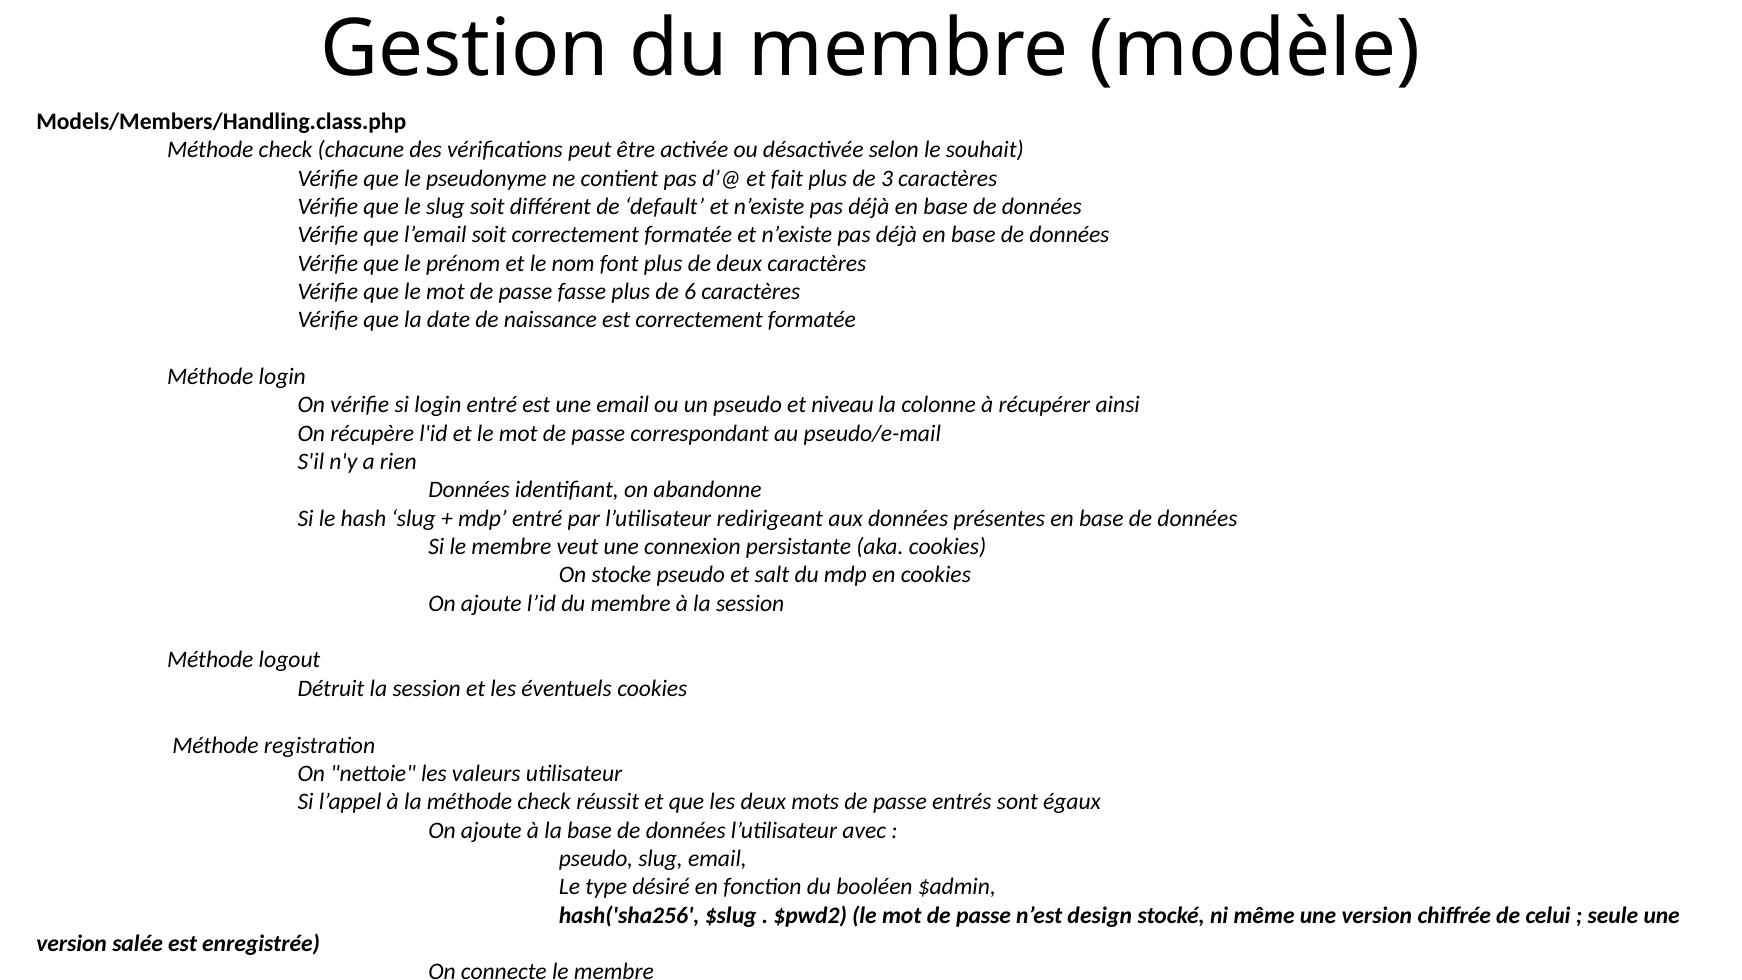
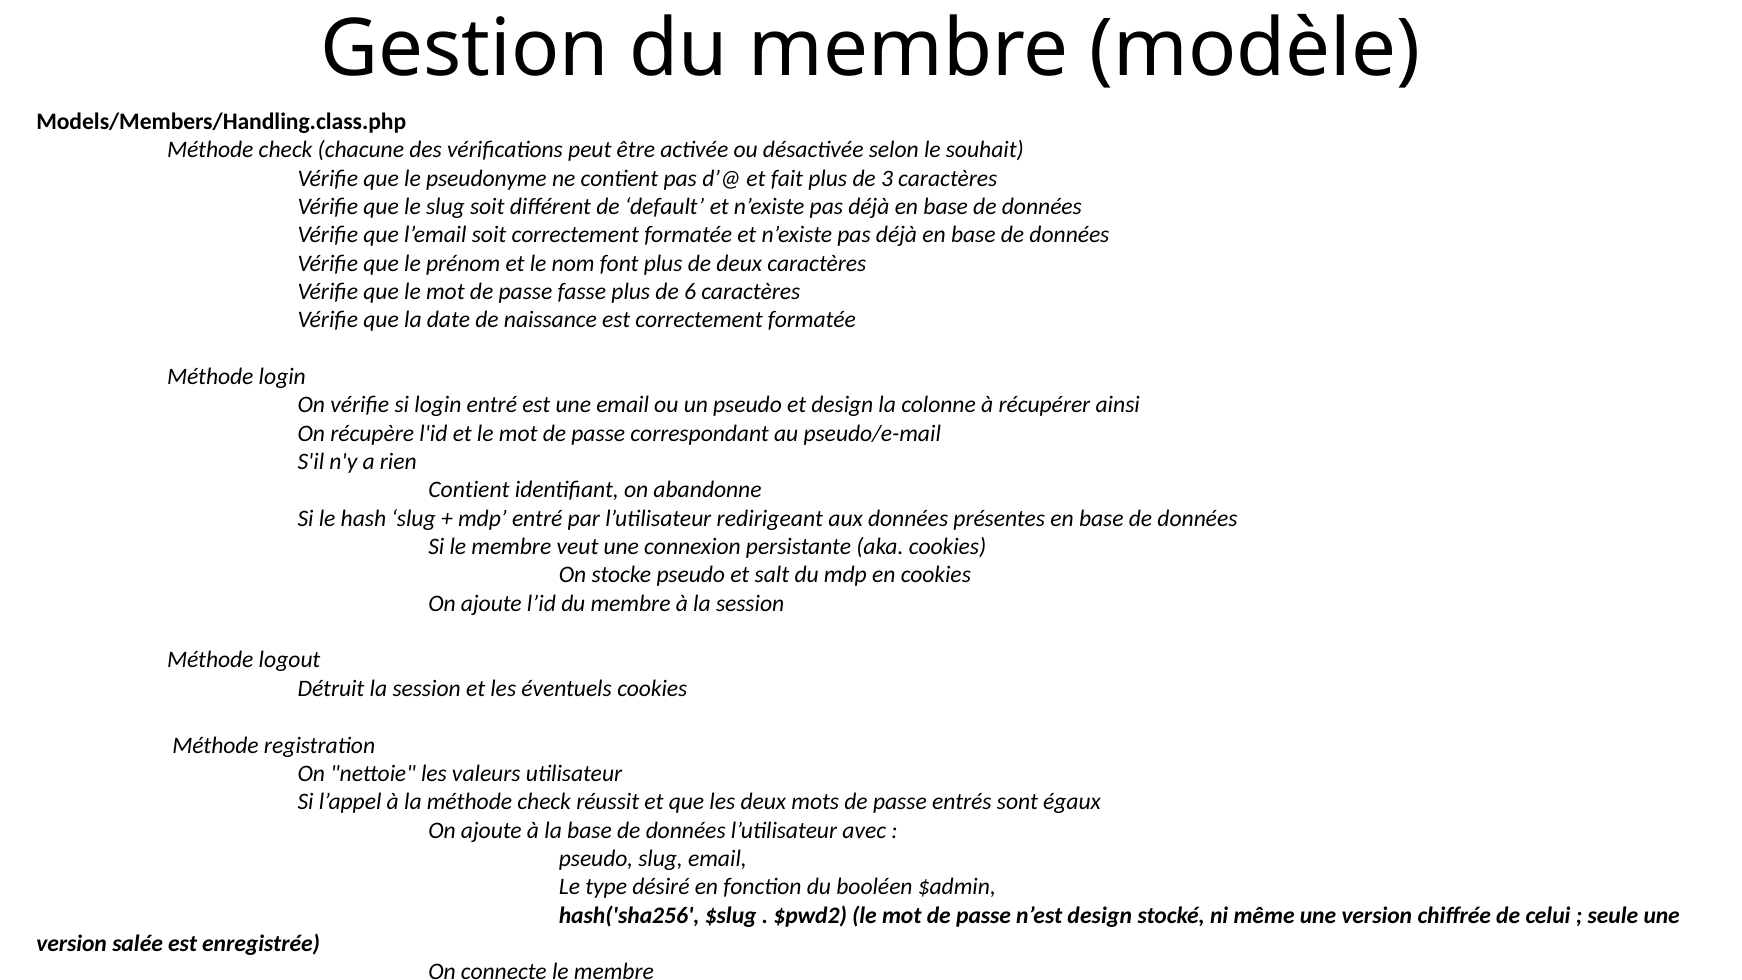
et niveau: niveau -> design
Données at (469, 490): Données -> Contient
